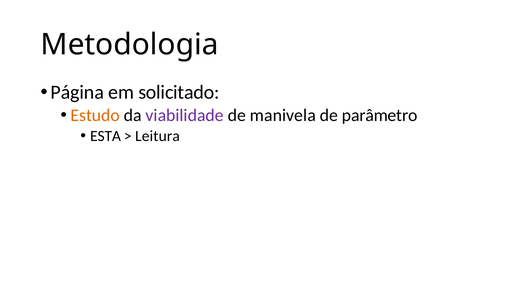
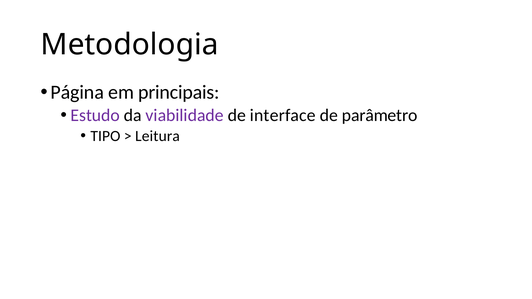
solicitado: solicitado -> principais
Estudo colour: orange -> purple
manivela: manivela -> interface
ESTA: ESTA -> TIPO
